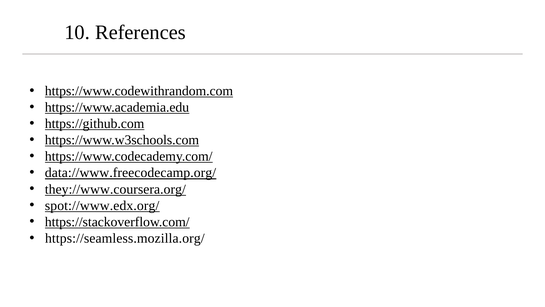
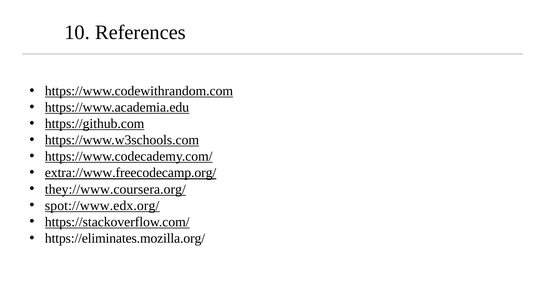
data://www.freecodecamp.org/: data://www.freecodecamp.org/ -> extra://www.freecodecamp.org/
https://seamless.mozilla.org/: https://seamless.mozilla.org/ -> https://eliminates.mozilla.org/
